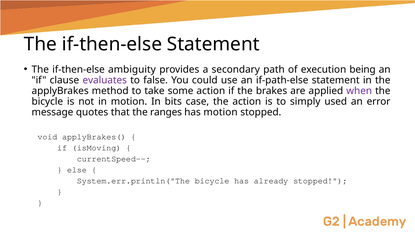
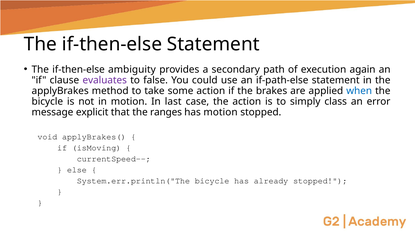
being: being -> again
when colour: purple -> blue
bits: bits -> last
used: used -> class
quotes: quotes -> explicit
